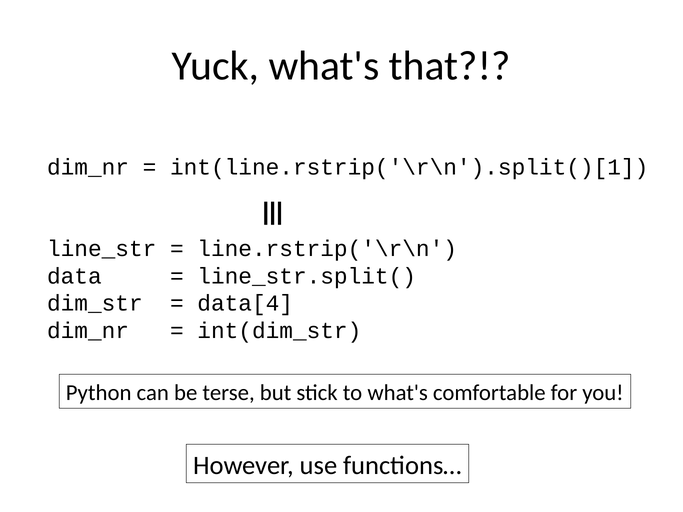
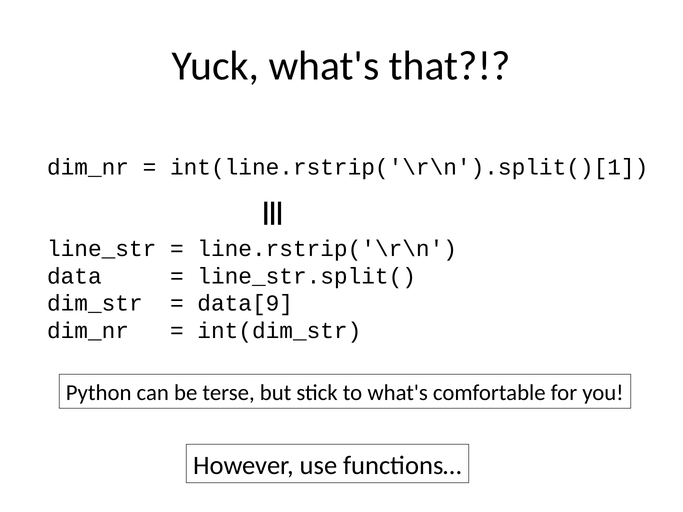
data[4: data[4 -> data[9
